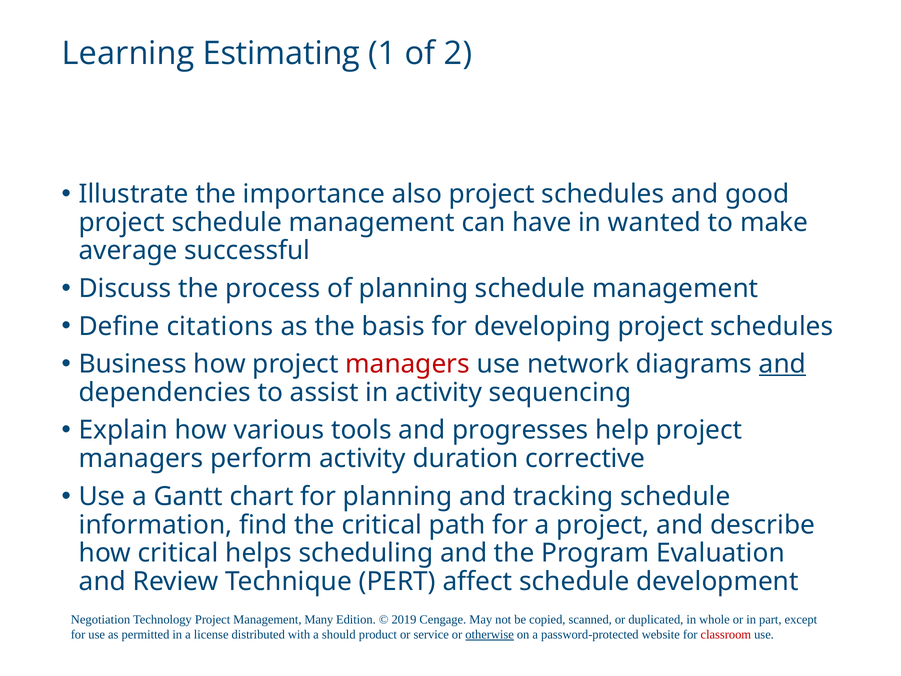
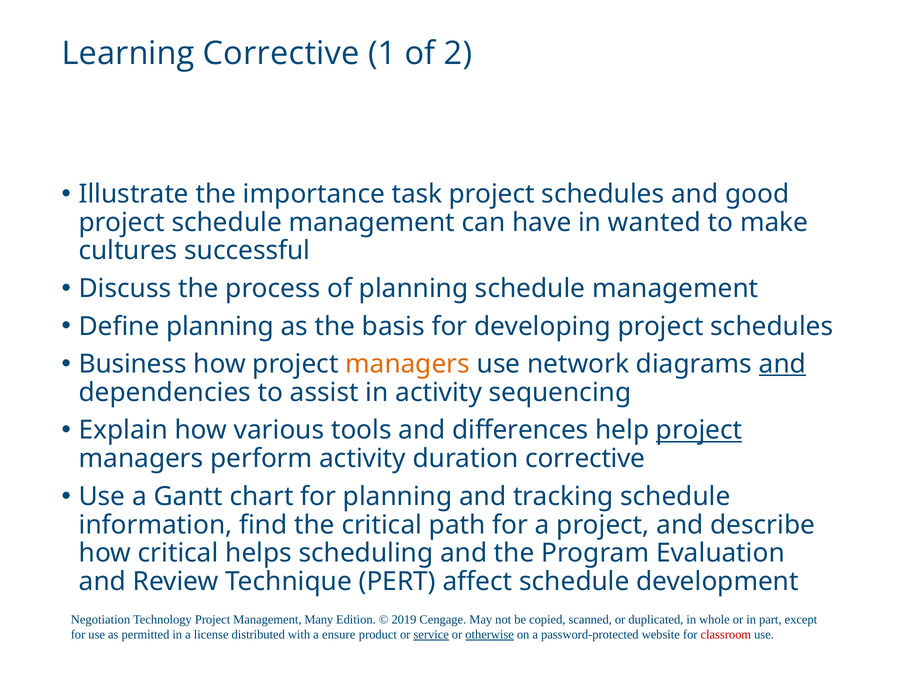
Learning Estimating: Estimating -> Corrective
also: also -> task
average: average -> cultures
Define citations: citations -> planning
managers at (408, 364) colour: red -> orange
progresses: progresses -> differences
project at (699, 430) underline: none -> present
should: should -> ensure
service underline: none -> present
